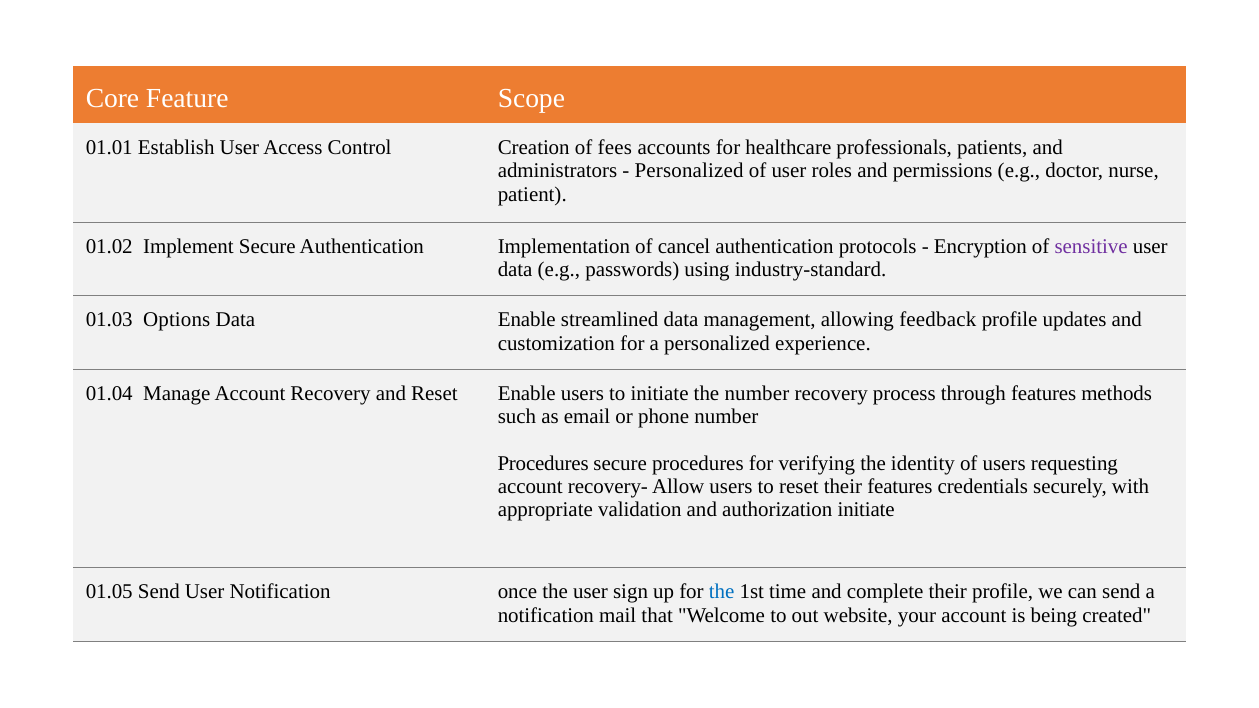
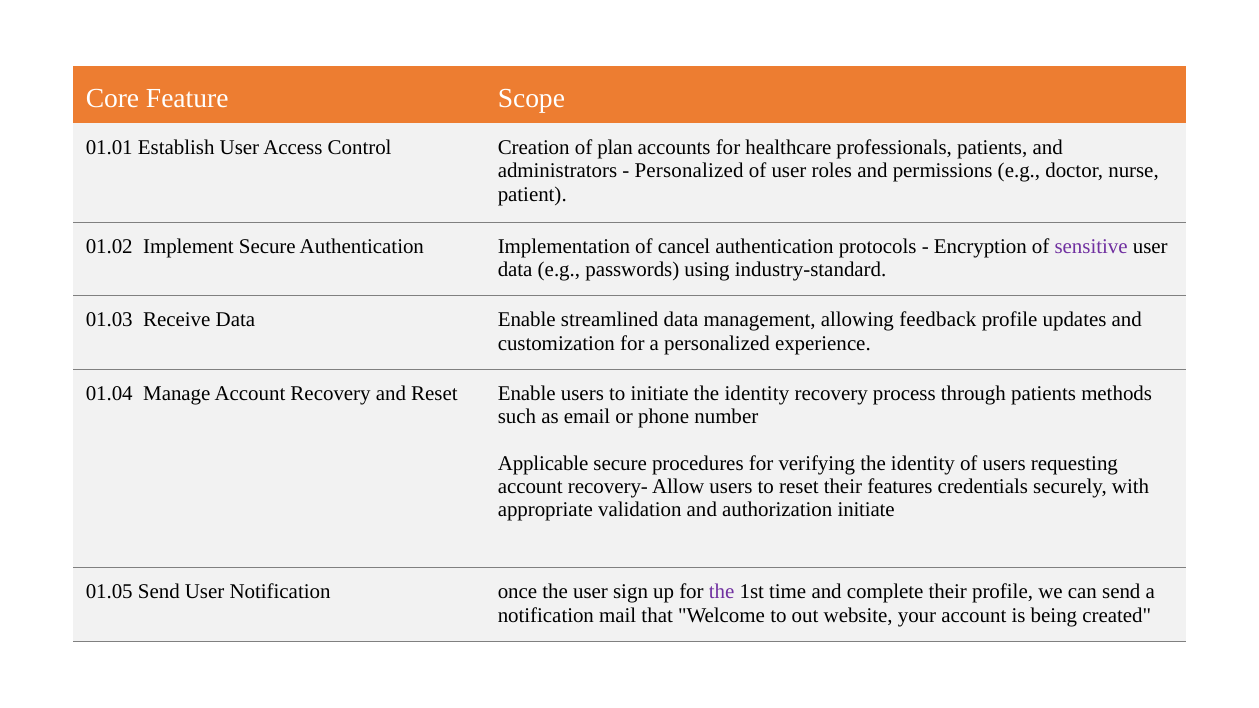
fees: fees -> plan
Options: Options -> Receive
initiate the number: number -> identity
through features: features -> patients
Procedures at (543, 464): Procedures -> Applicable
the at (722, 592) colour: blue -> purple
